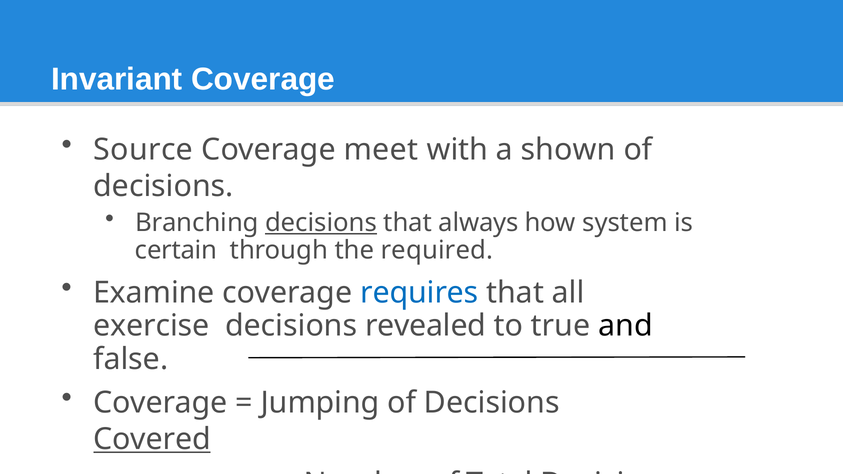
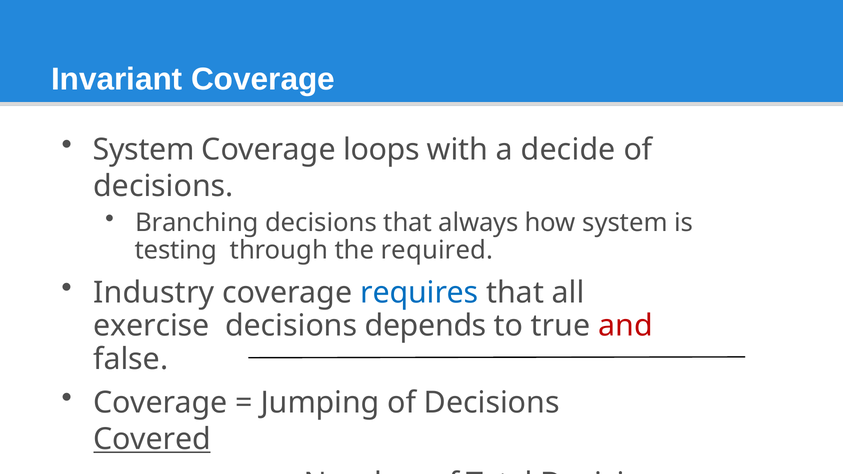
Source at (143, 150): Source -> System
meet: meet -> loops
shown: shown -> decide
decisions at (321, 223) underline: present -> none
certain: certain -> testing
Examine: Examine -> Industry
revealed: revealed -> depends
and colour: black -> red
